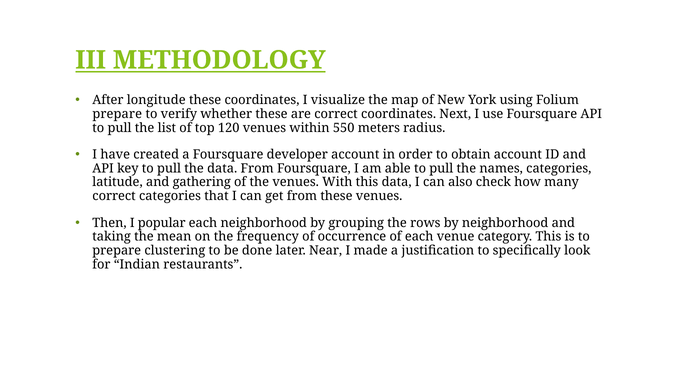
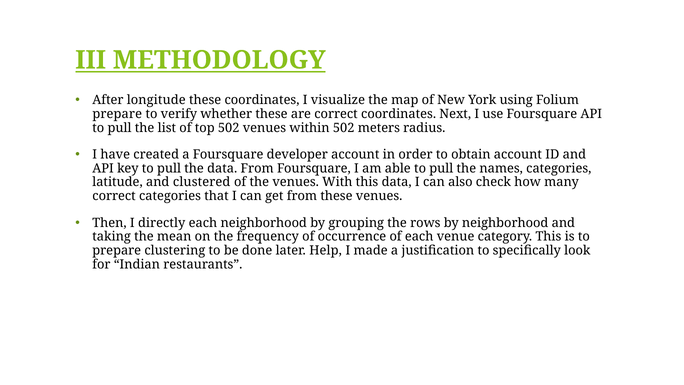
top 120: 120 -> 502
within 550: 550 -> 502
gathering: gathering -> clustered
popular: popular -> directly
Near: Near -> Help
